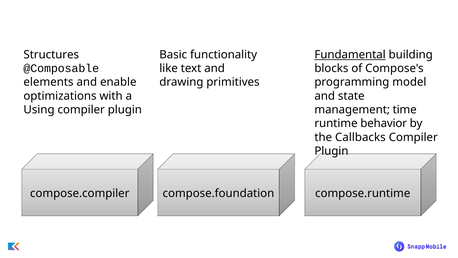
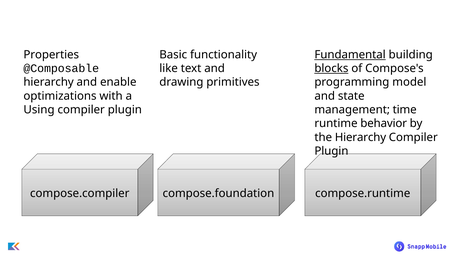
Structures: Structures -> Properties
blocks underline: none -> present
elements at (49, 82): elements -> hierarchy
the Callbacks: Callbacks -> Hierarchy
